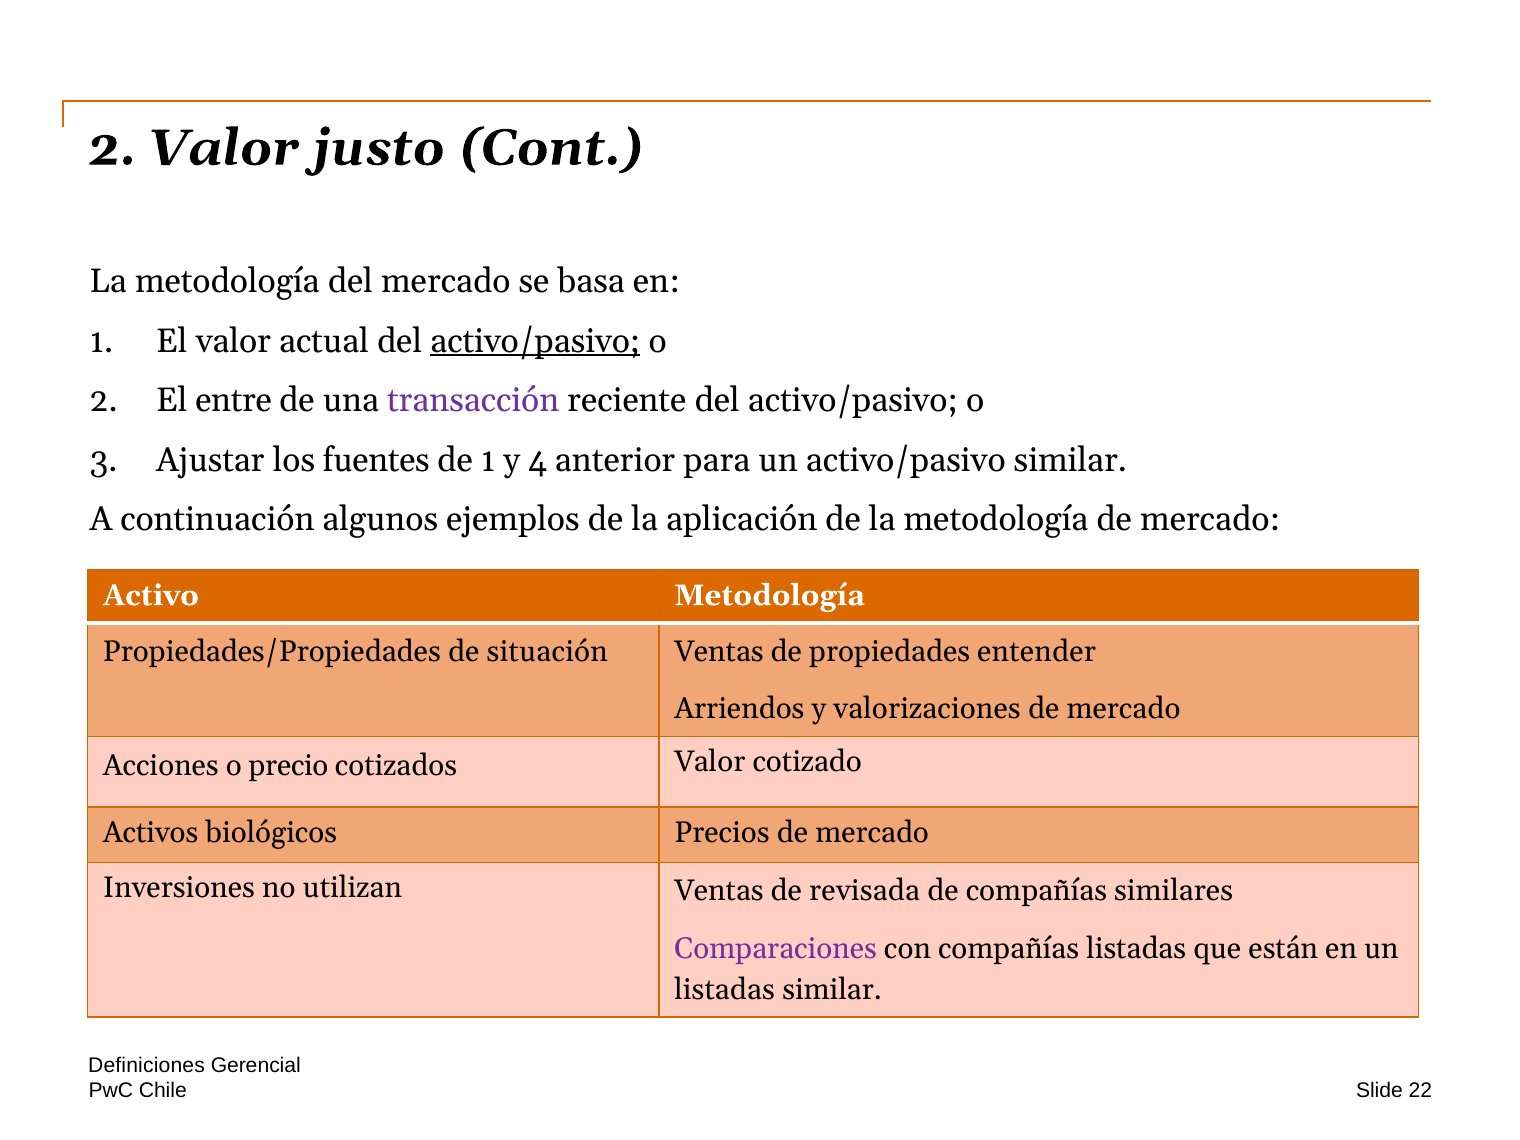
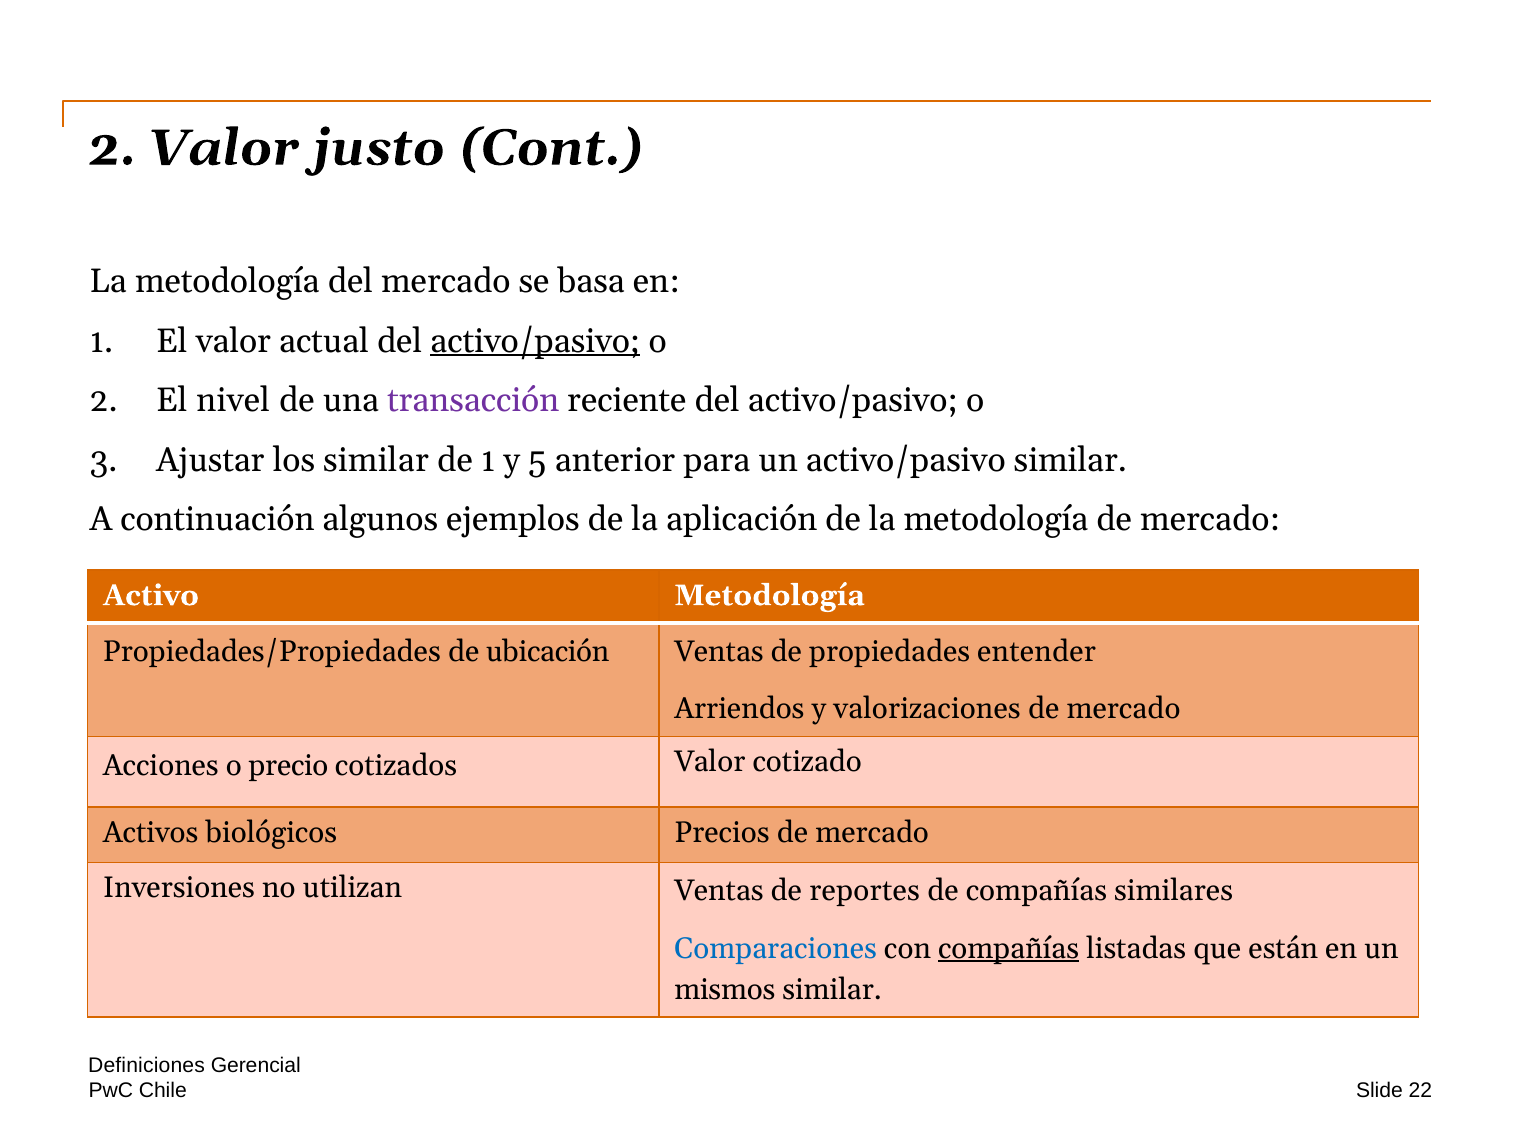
entre: entre -> nivel
los fuentes: fuentes -> similar
4: 4 -> 5
situación: situación -> ubicación
revisada: revisada -> reportes
Comparaciones colour: purple -> blue
compañías at (1009, 948) underline: none -> present
listadas at (725, 989): listadas -> mismos
